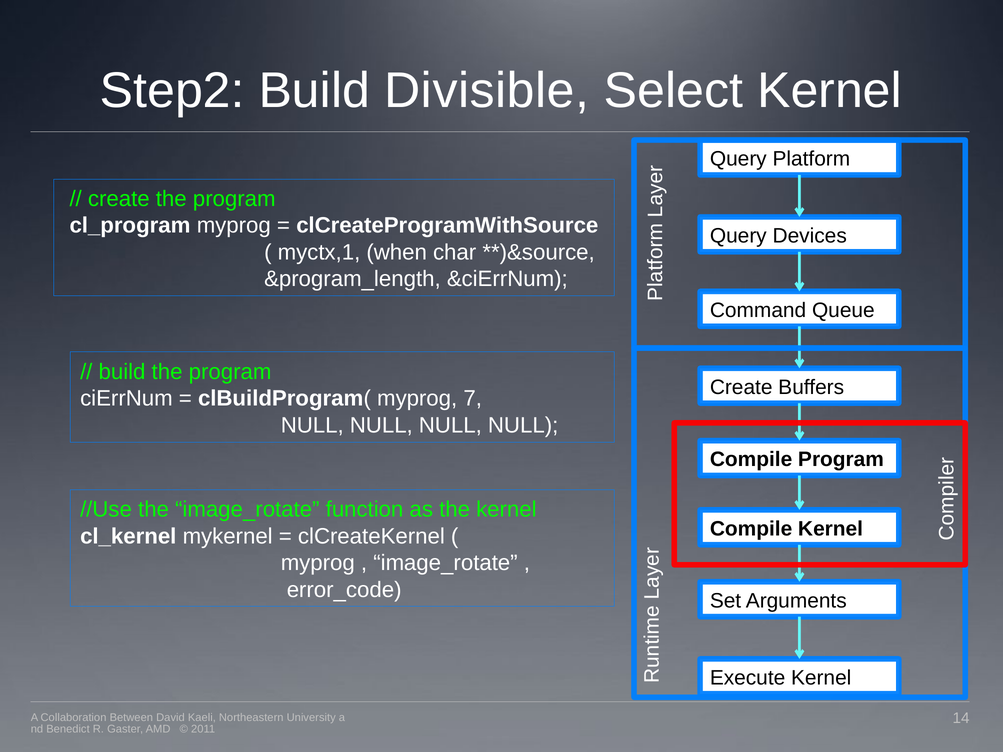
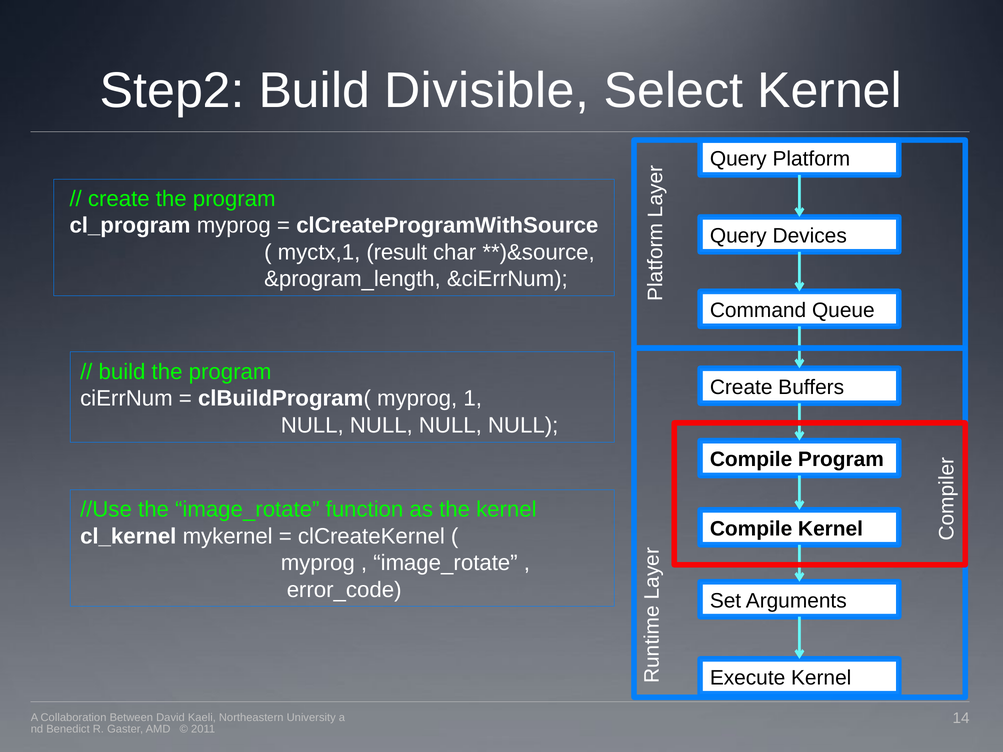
when: when -> result
7: 7 -> 1
